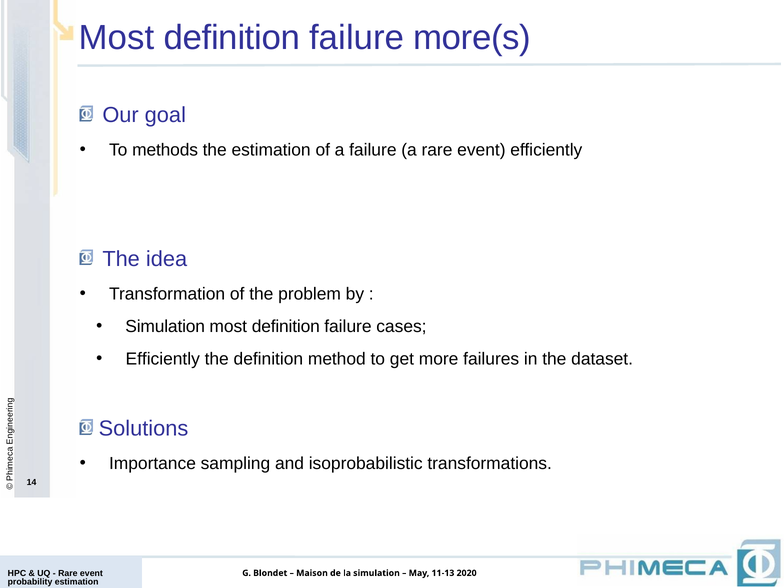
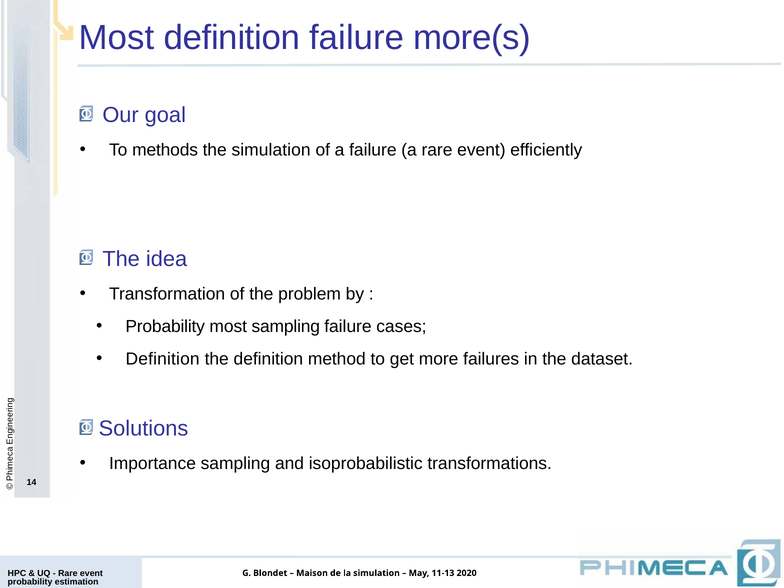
the estimation: estimation -> simulation
Simulation at (165, 326): Simulation -> Probability
definition at (286, 326): definition -> sampling
Efficiently at (163, 359): Efficiently -> Definition
